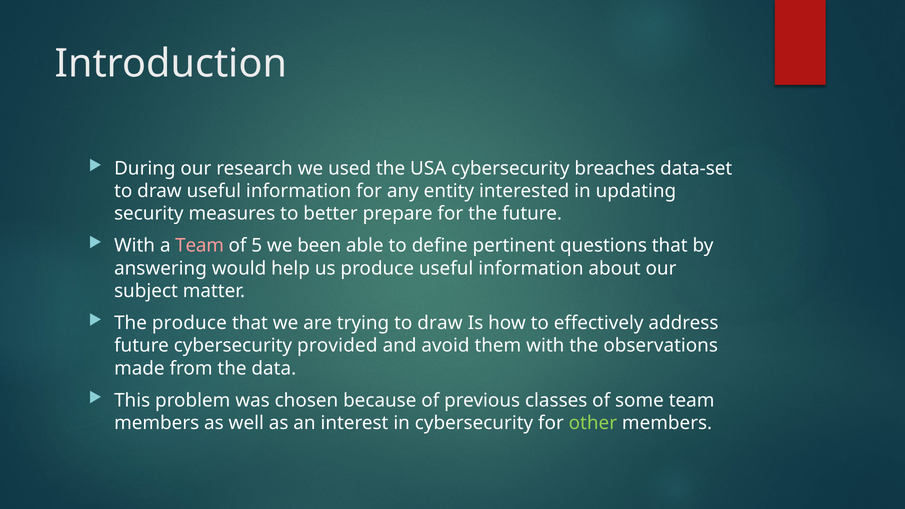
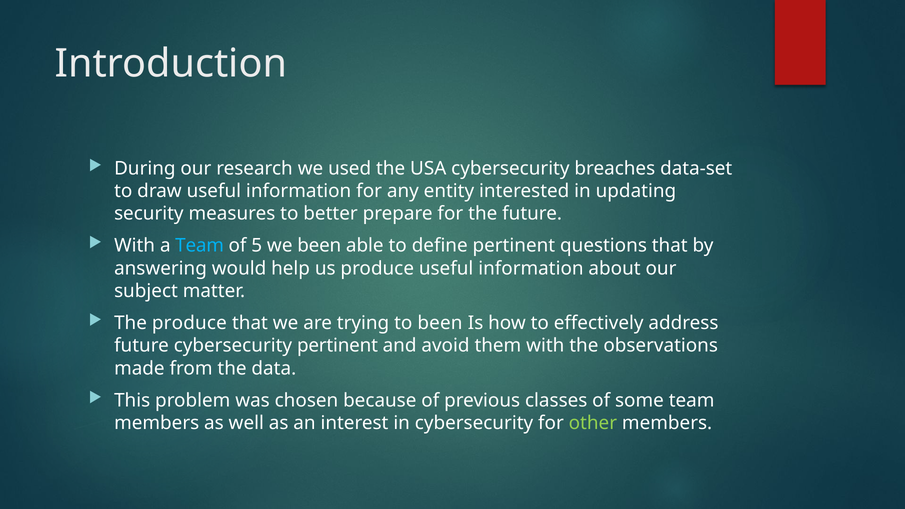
Team at (200, 246) colour: pink -> light blue
trying to draw: draw -> been
cybersecurity provided: provided -> pertinent
